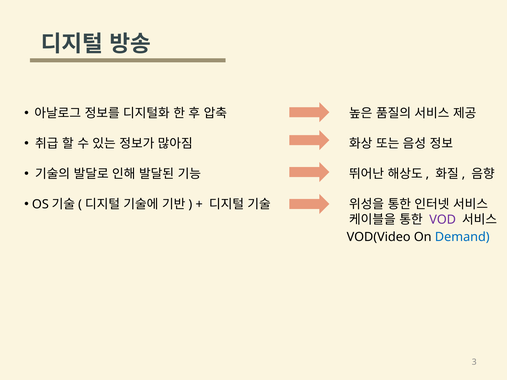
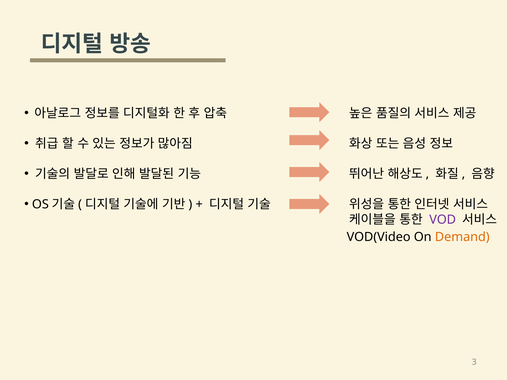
Demand colour: blue -> orange
